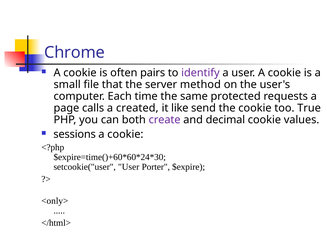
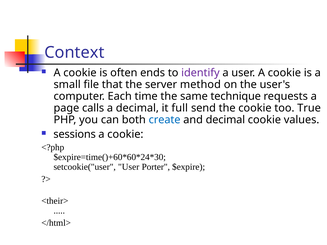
Chrome: Chrome -> Context
pairs: pairs -> ends
protected: protected -> technique
a created: created -> decimal
like: like -> full
create colour: purple -> blue
<only>: <only> -> <their>
